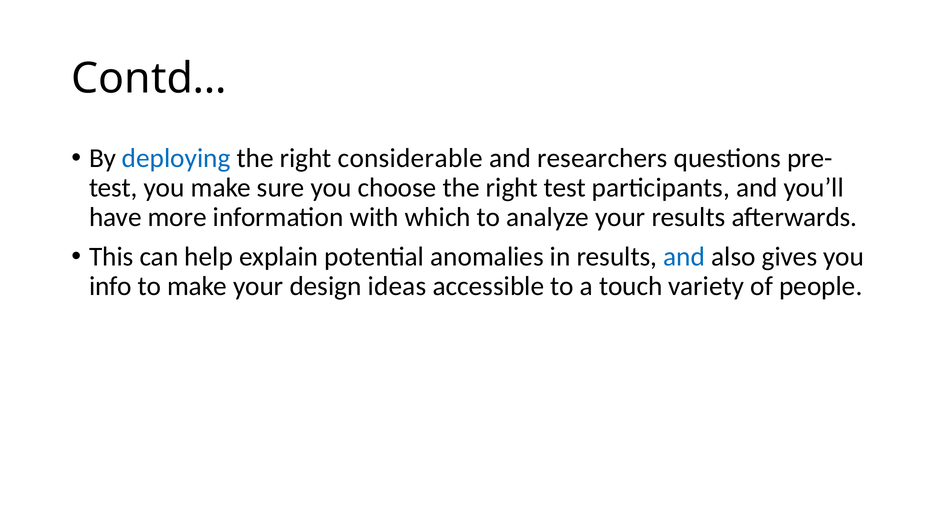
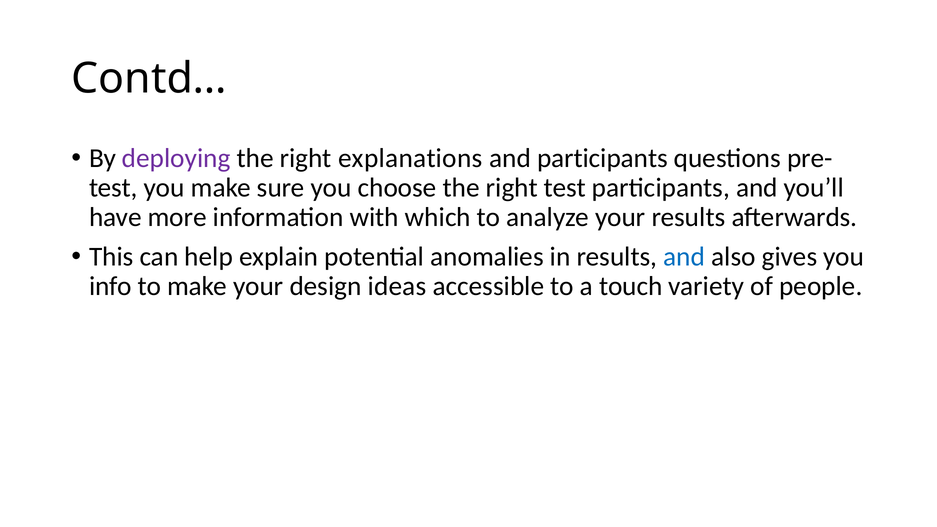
deploying colour: blue -> purple
considerable: considerable -> explanations
and researchers: researchers -> participants
